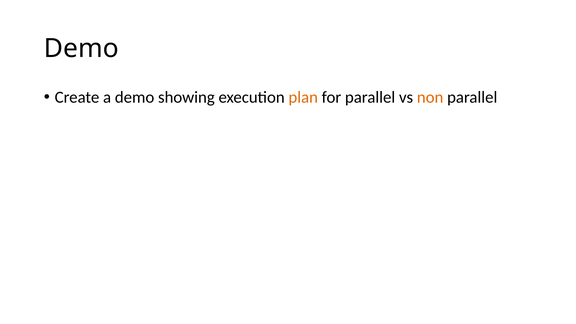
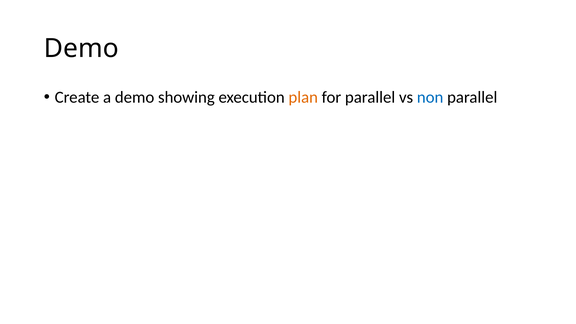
non colour: orange -> blue
